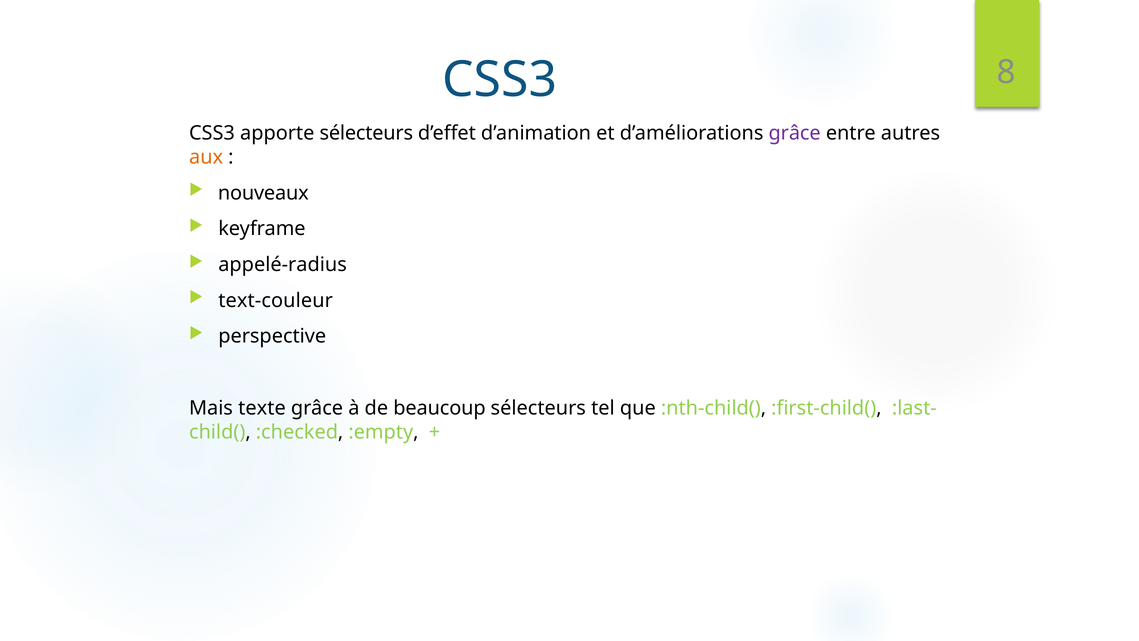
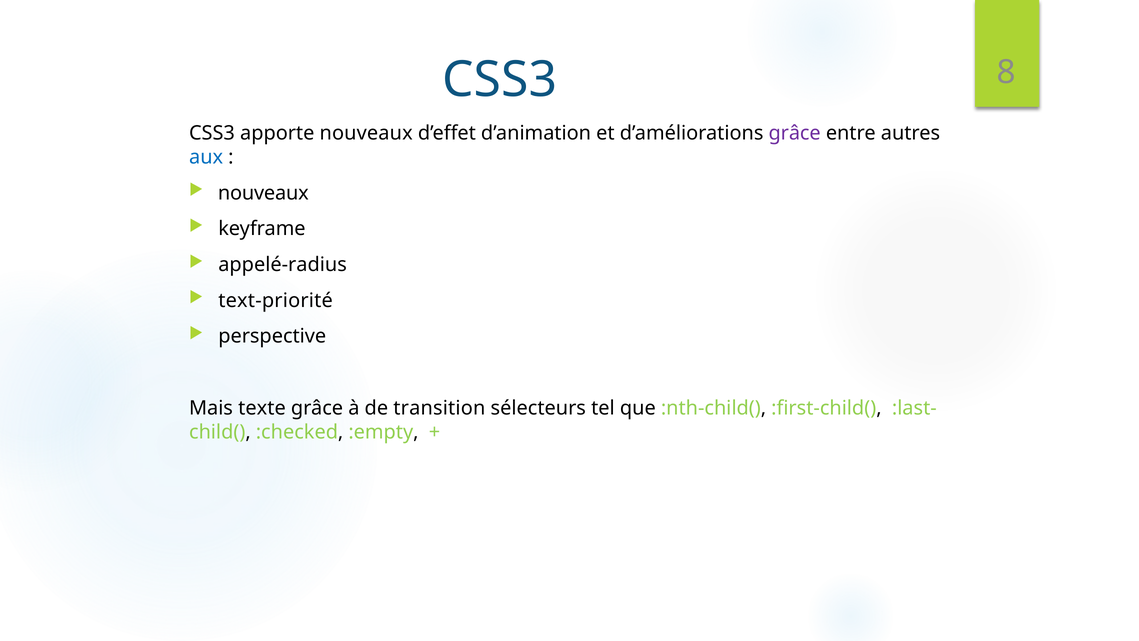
apporte sélecteurs: sélecteurs -> nouveaux
aux colour: orange -> blue
text-couleur: text-couleur -> text-priorité
beaucoup: beaucoup -> transition
